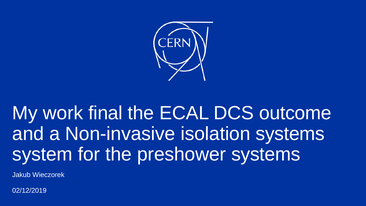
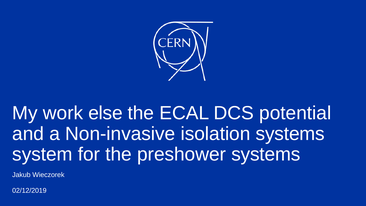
final: final -> else
outcome: outcome -> potential
